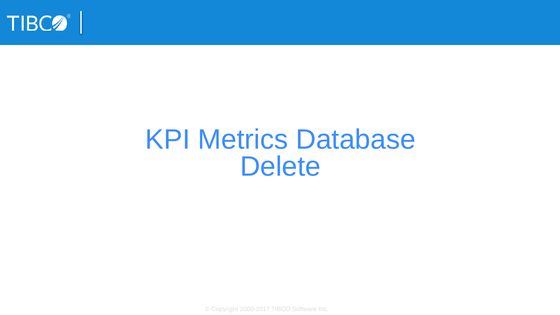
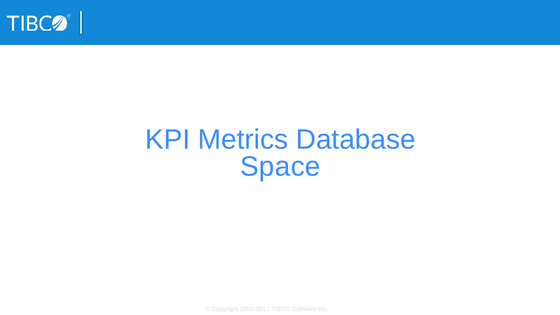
Delete: Delete -> Space
